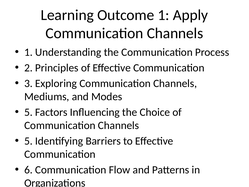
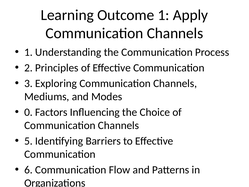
5 at (28, 112): 5 -> 0
